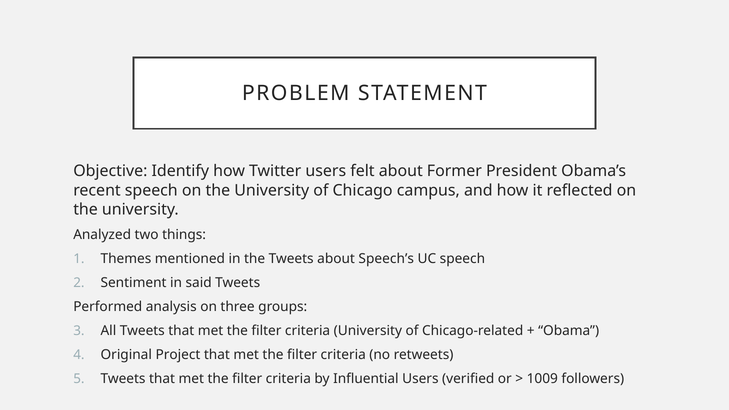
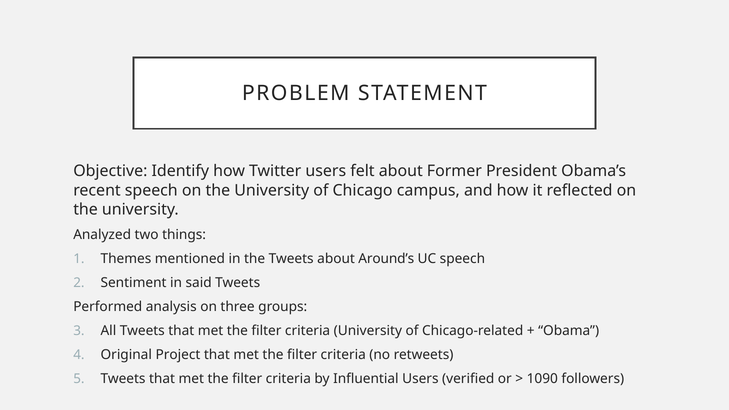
Speech’s: Speech’s -> Around’s
1009: 1009 -> 1090
